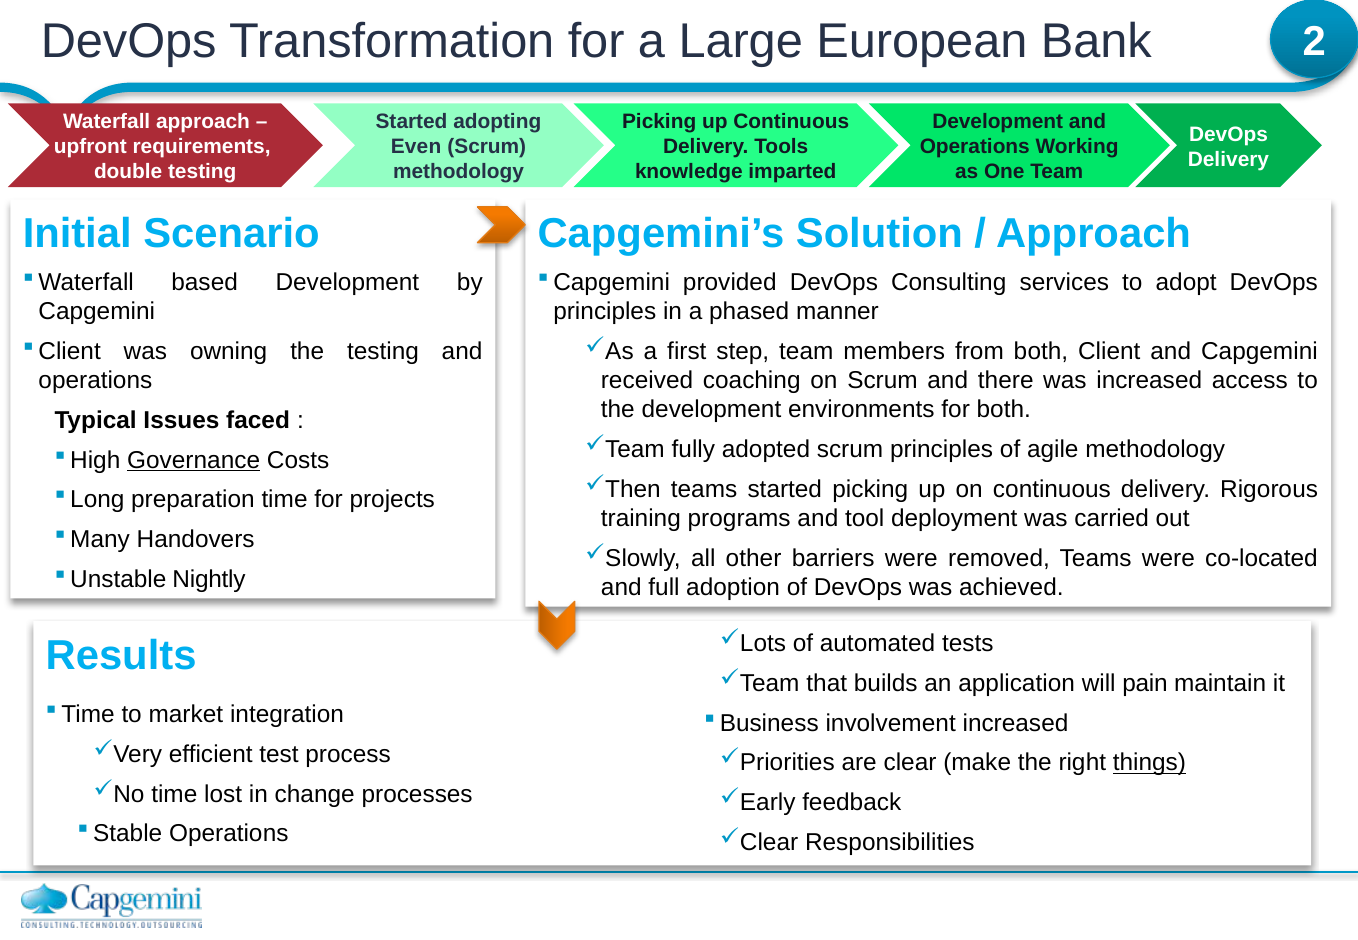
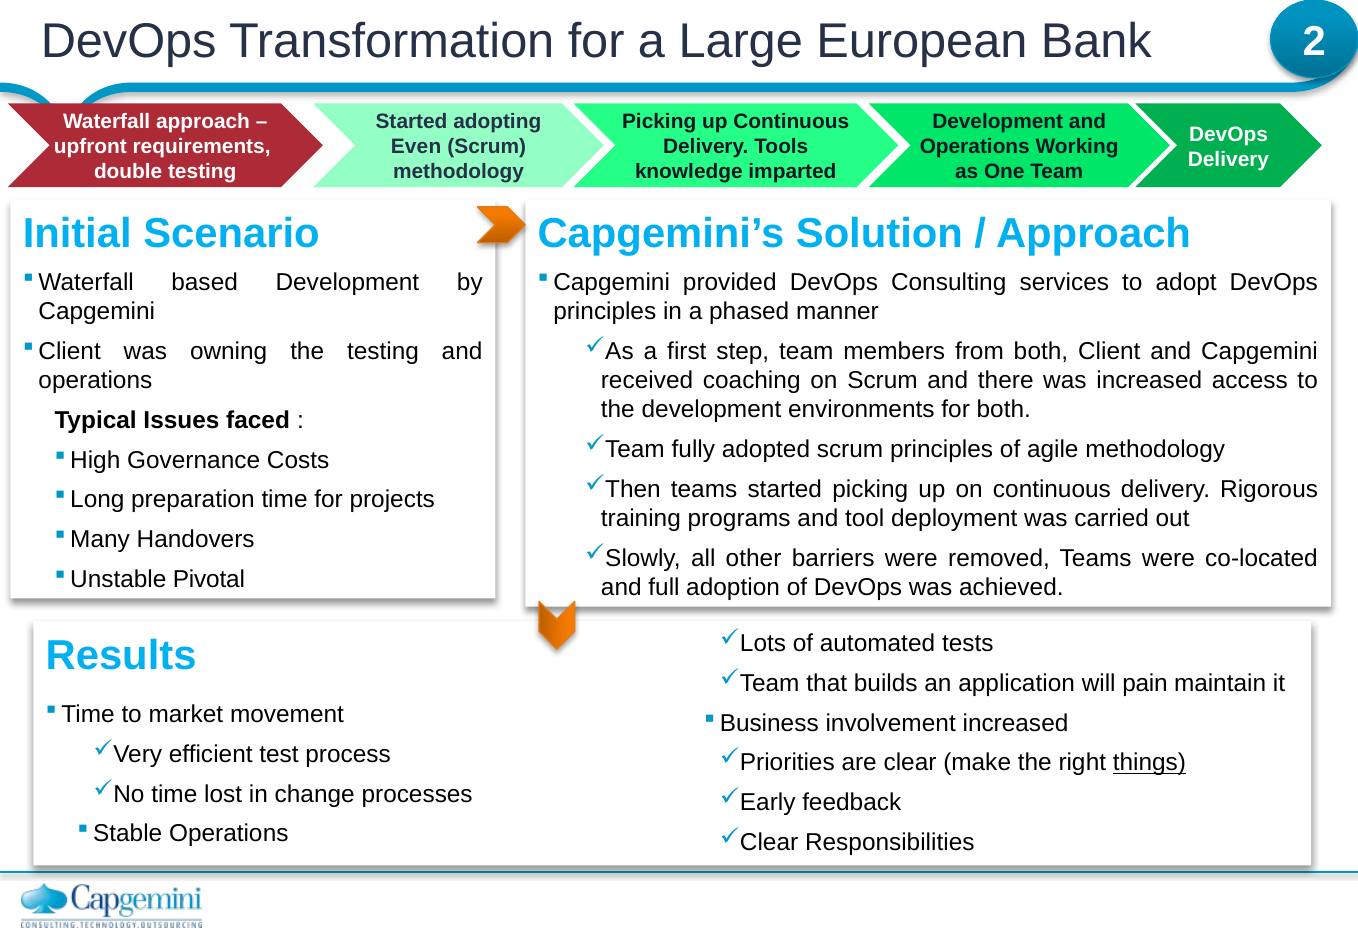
Governance underline: present -> none
Nightly: Nightly -> Pivotal
integration: integration -> movement
